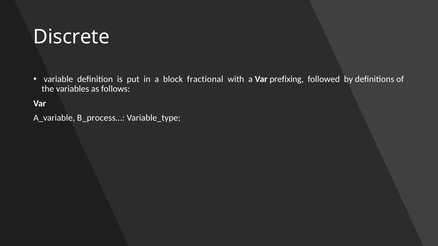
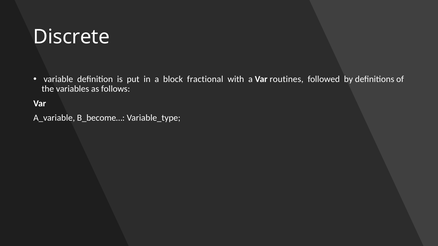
prefixing: prefixing -> routines
B_process…: B_process… -> B_become…
